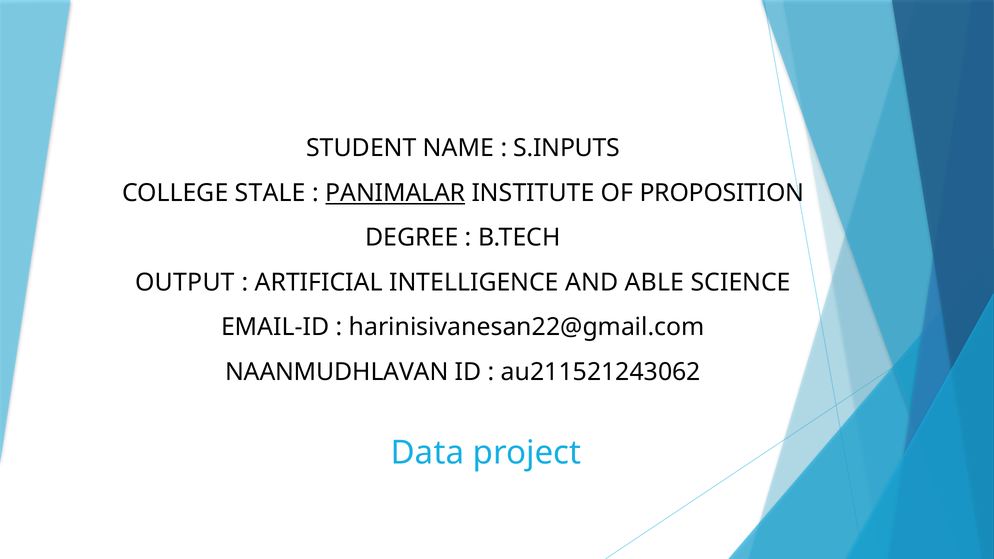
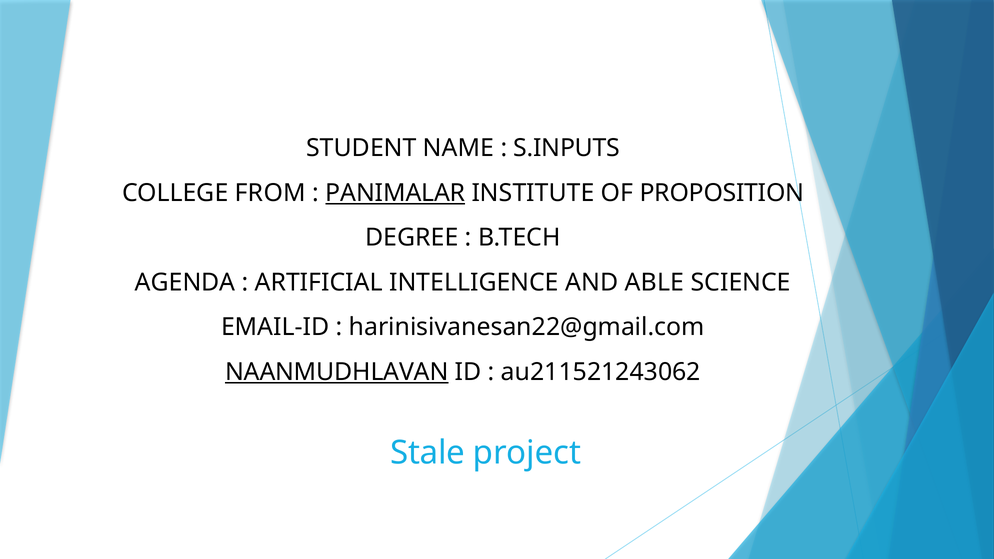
STALE: STALE -> FROM
OUTPUT: OUTPUT -> AGENDA
NAANMUDHLAVAN underline: none -> present
Data: Data -> Stale
